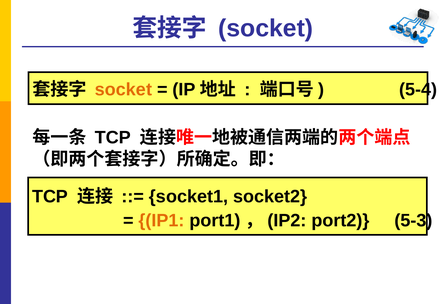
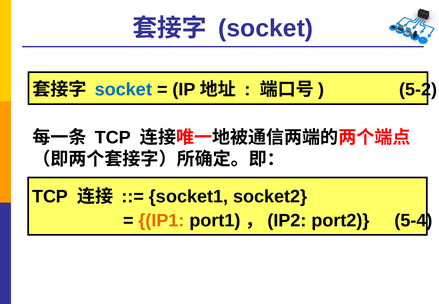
socket at (123, 89) colour: orange -> blue
5-4: 5-4 -> 5-2
5-3: 5-3 -> 5-4
